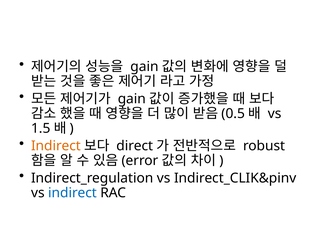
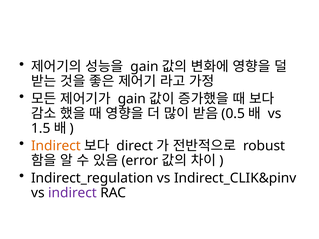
indirect at (73, 193) colour: blue -> purple
